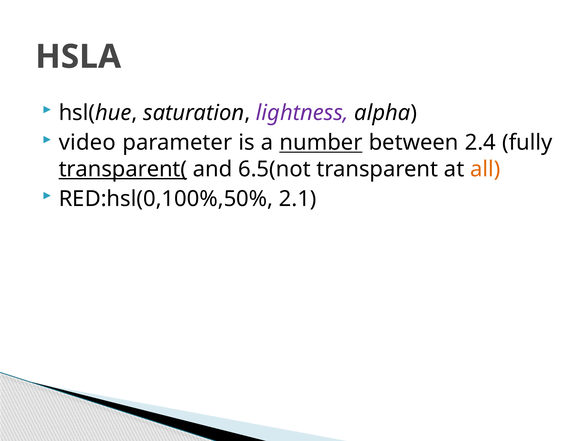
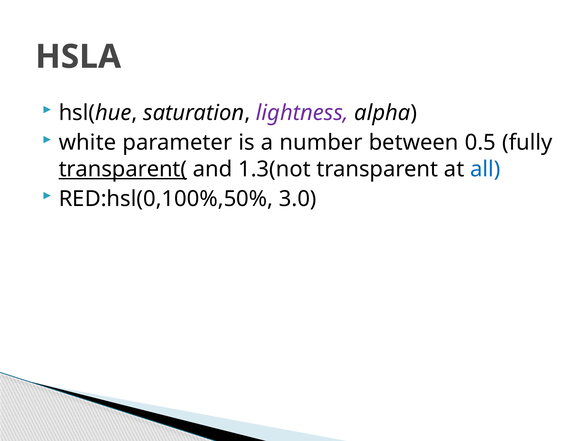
video: video -> white
number underline: present -> none
2.4: 2.4 -> 0.5
6.5(not: 6.5(not -> 1.3(not
all colour: orange -> blue
2.1: 2.1 -> 3.0
